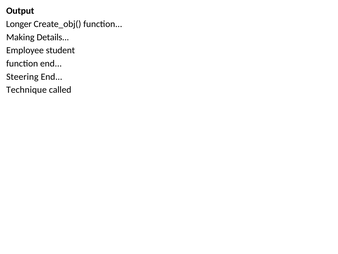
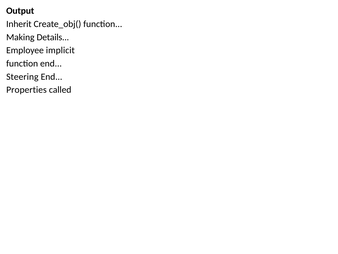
Longer: Longer -> Inherit
student: student -> implicit
Technique: Technique -> Properties
